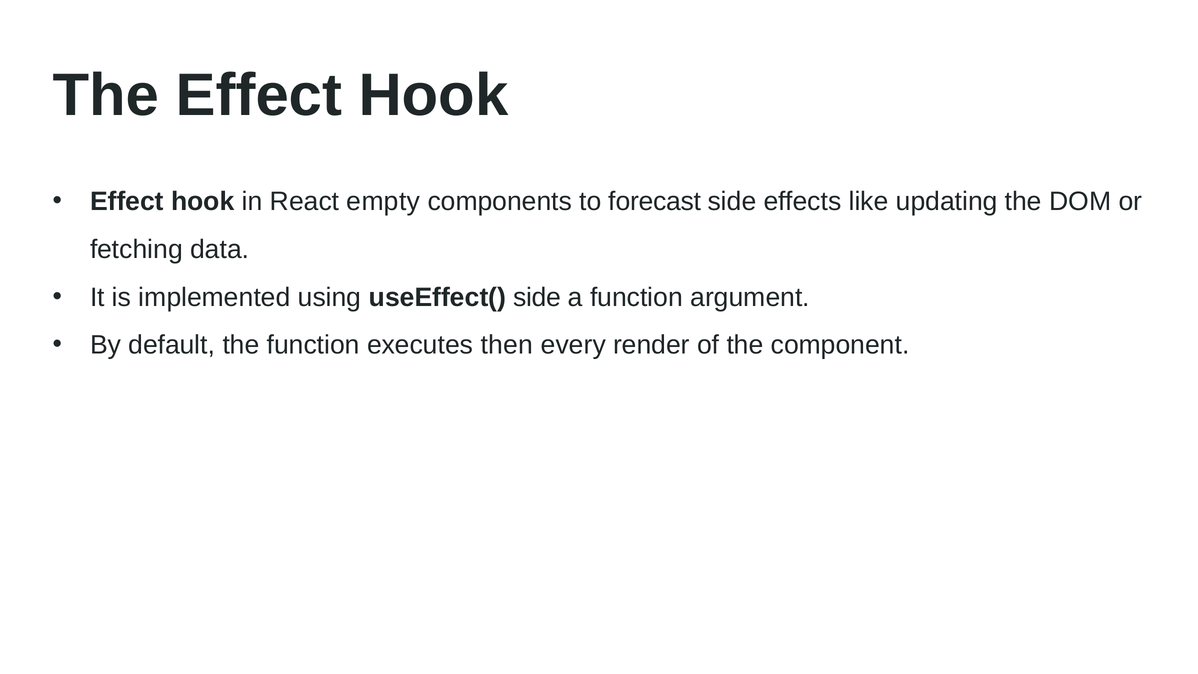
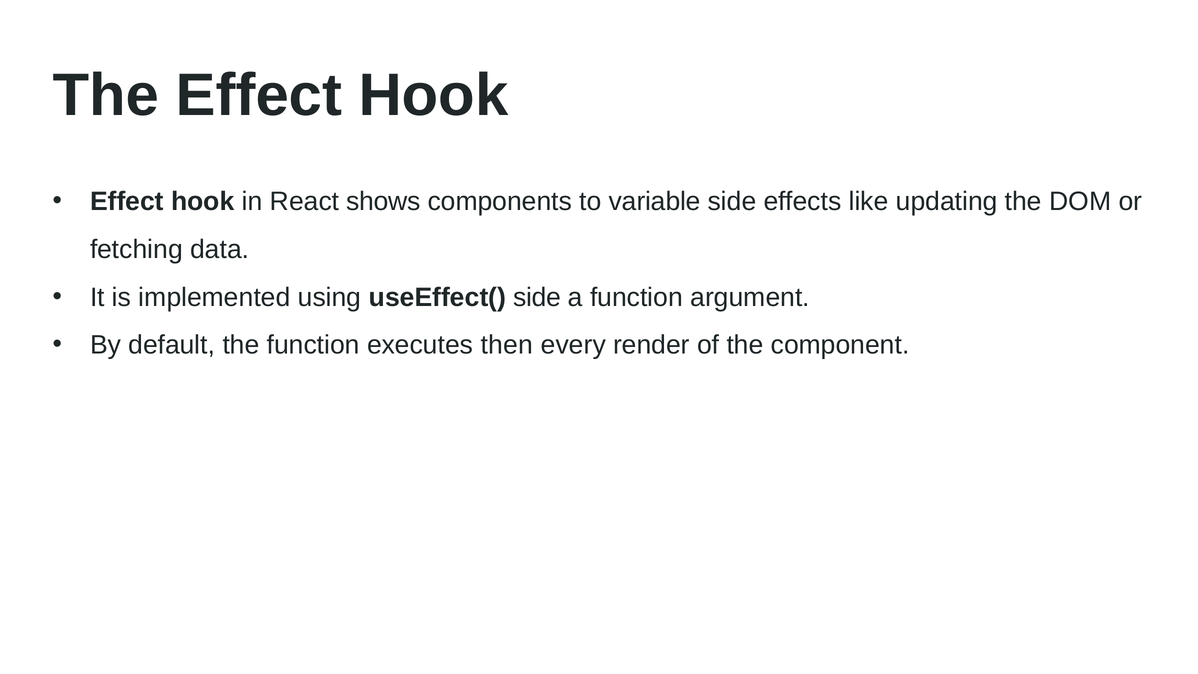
empty: empty -> shows
forecast: forecast -> variable
